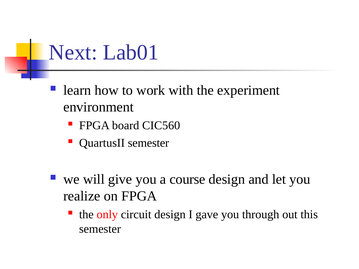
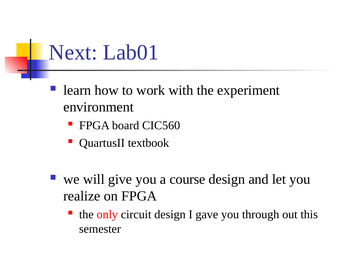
QuartusII semester: semester -> textbook
